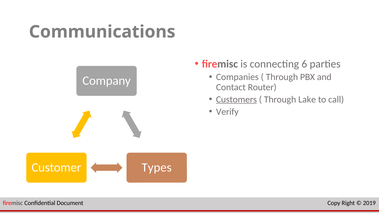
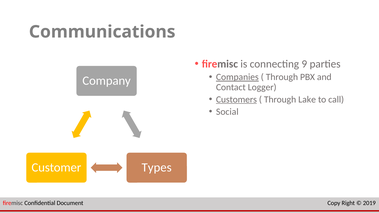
6: 6 -> 9
Companies underline: none -> present
Router: Router -> Logger
Verify: Verify -> Social
